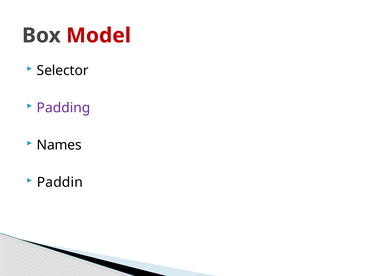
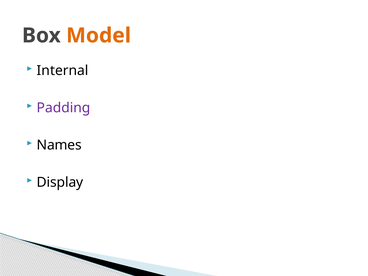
Model colour: red -> orange
Selector: Selector -> Internal
Paddin: Paddin -> Display
